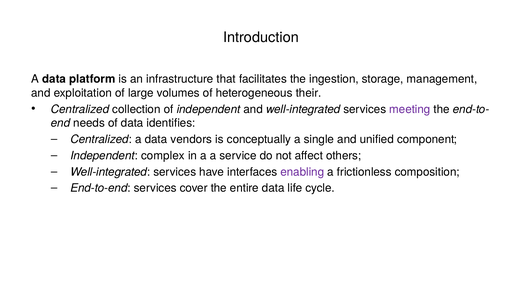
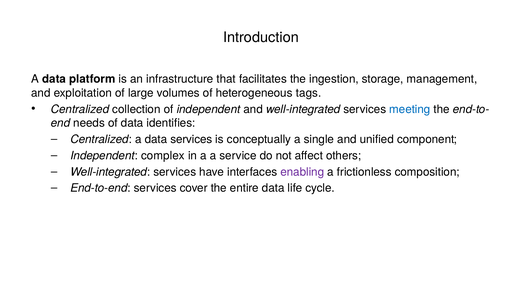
their: their -> tags
meeting colour: purple -> blue
data vendors: vendors -> services
